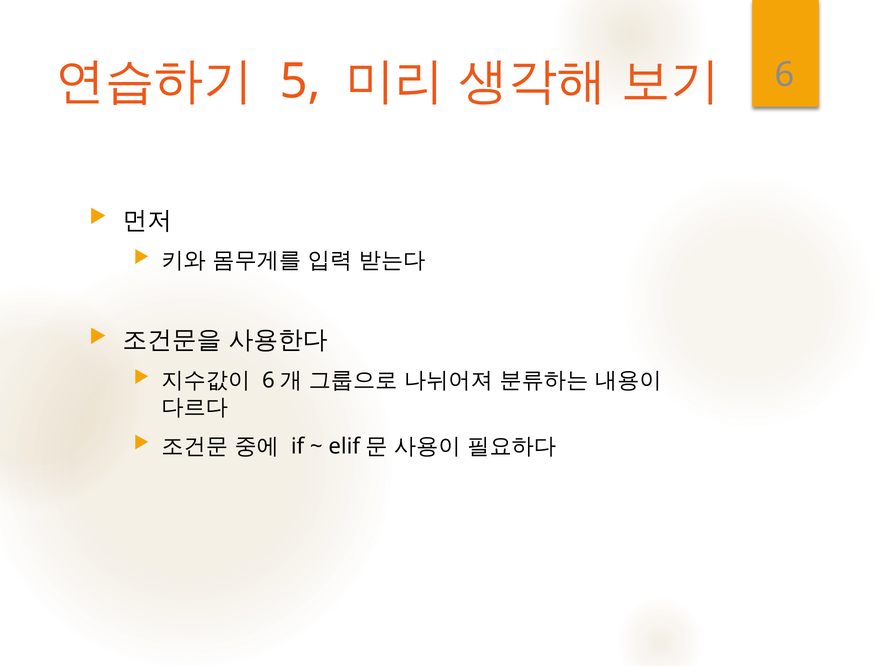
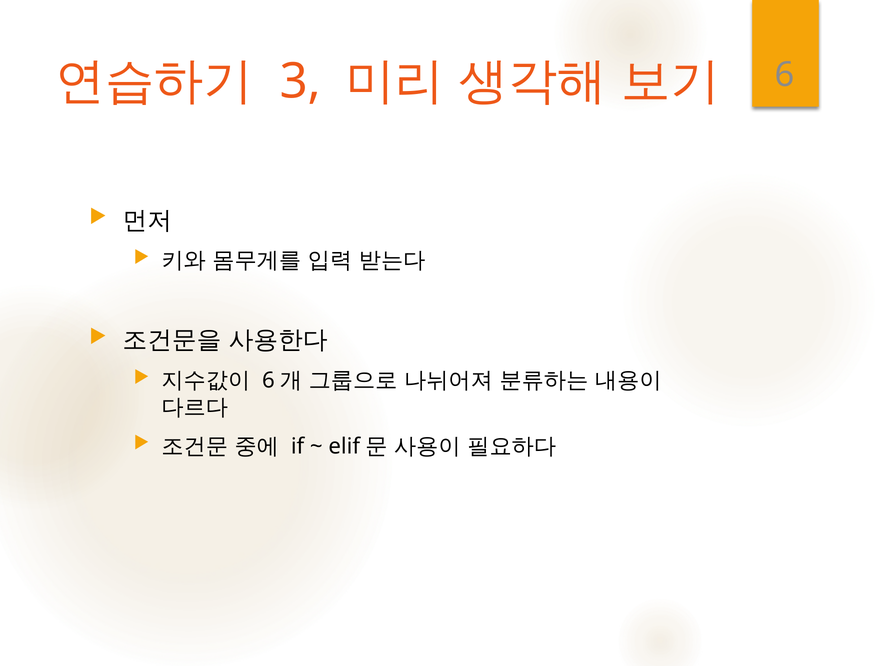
5: 5 -> 3
